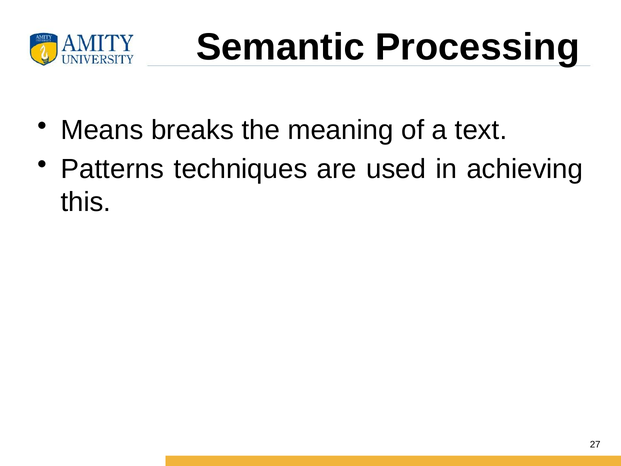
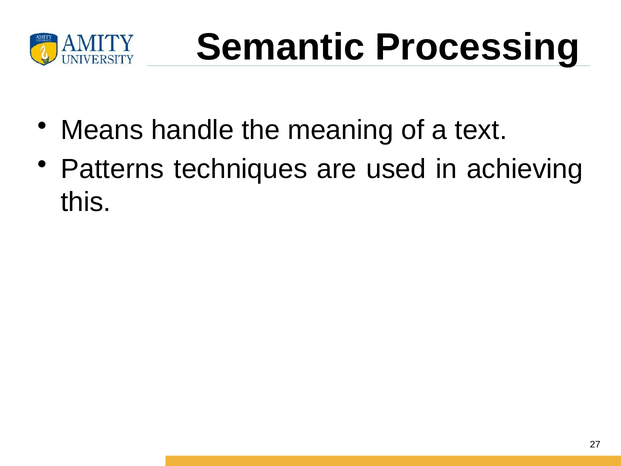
breaks: breaks -> handle
